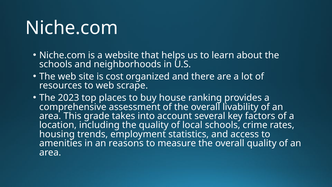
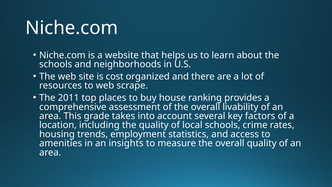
2023: 2023 -> 2011
reasons: reasons -> insights
